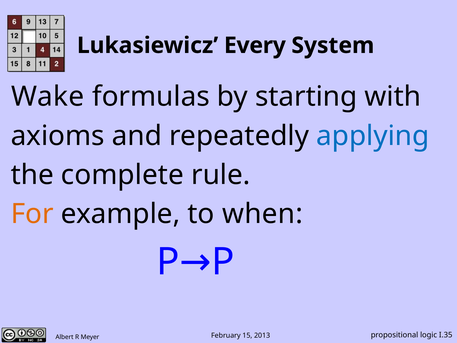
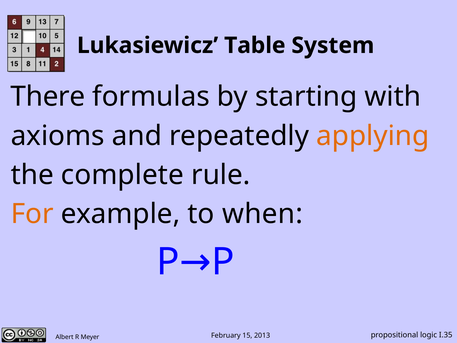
Every: Every -> Table
Wake: Wake -> There
applying colour: blue -> orange
